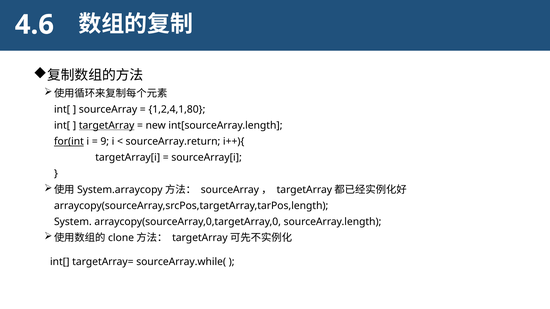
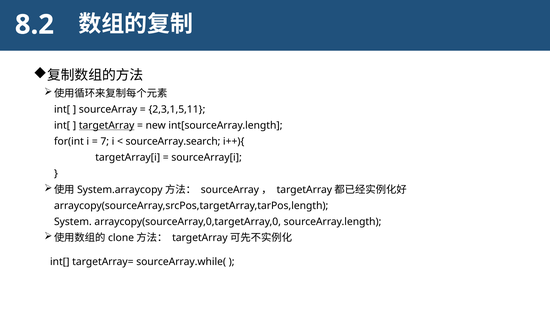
4.6: 4.6 -> 8.2
1,2,4,1,80: 1,2,4,1,80 -> 2,3,1,5,11
for(int underline: present -> none
9: 9 -> 7
sourceArray.return: sourceArray.return -> sourceArray.search
